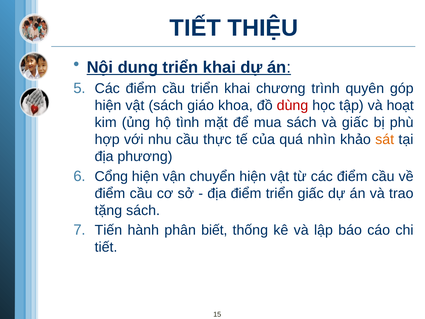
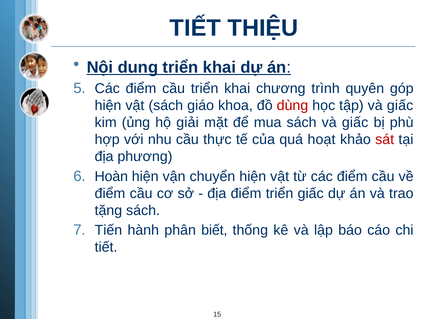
tập và hoạt: hoạt -> giấc
tình: tình -> giải
nhìn: nhìn -> hoạt
sát colour: orange -> red
Cổng: Cổng -> Hoàn
